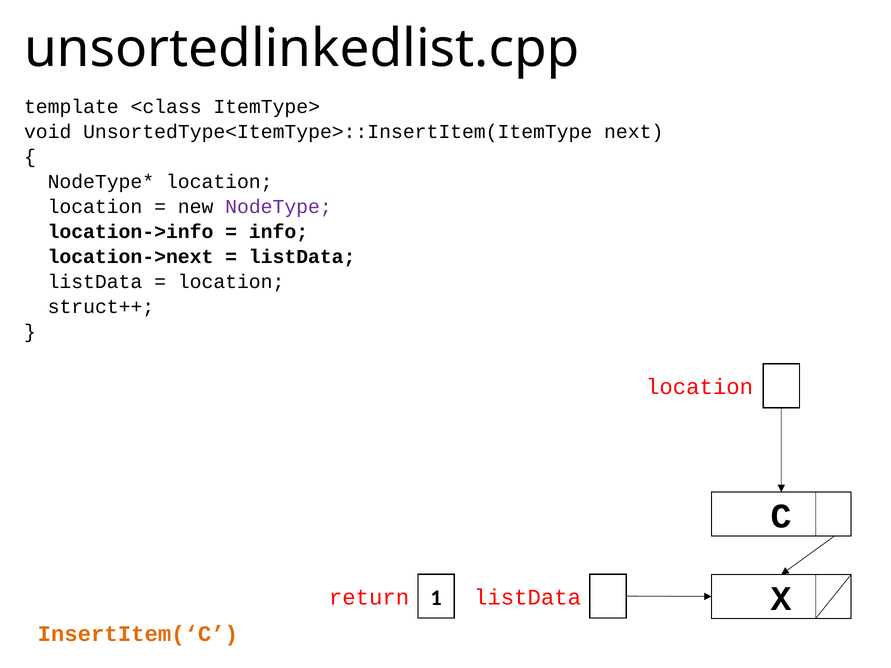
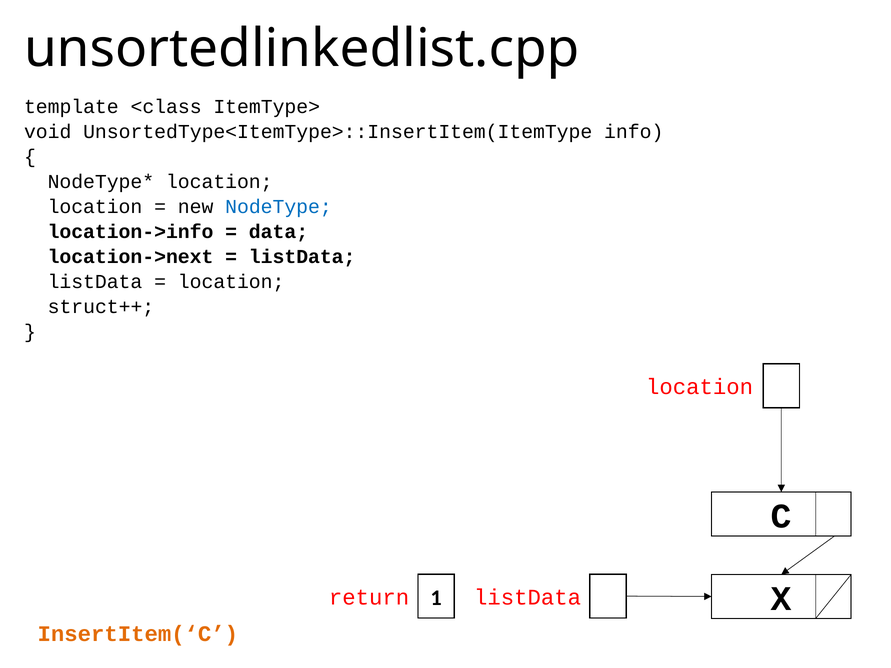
next: next -> info
NodeType colour: purple -> blue
info: info -> data
